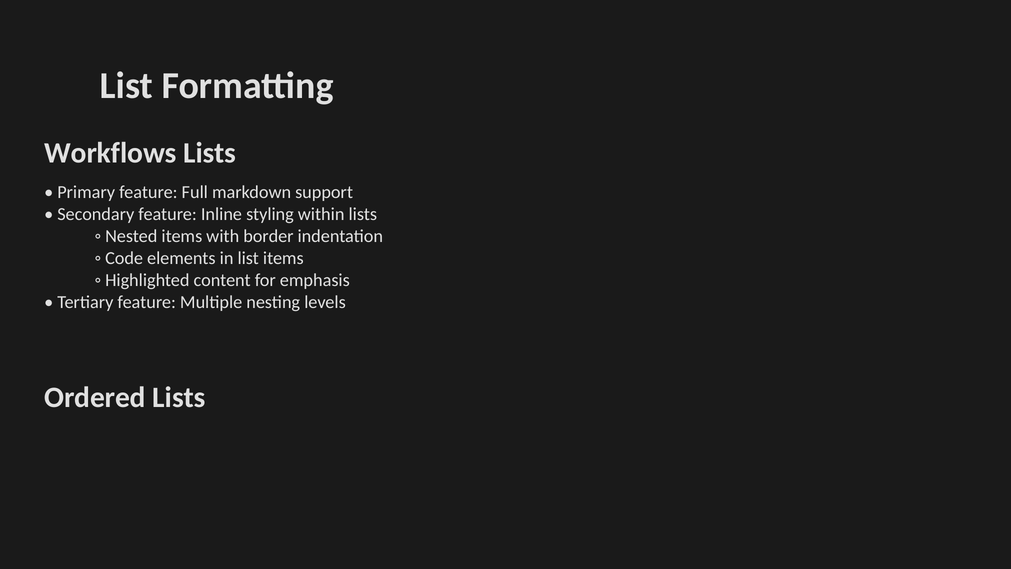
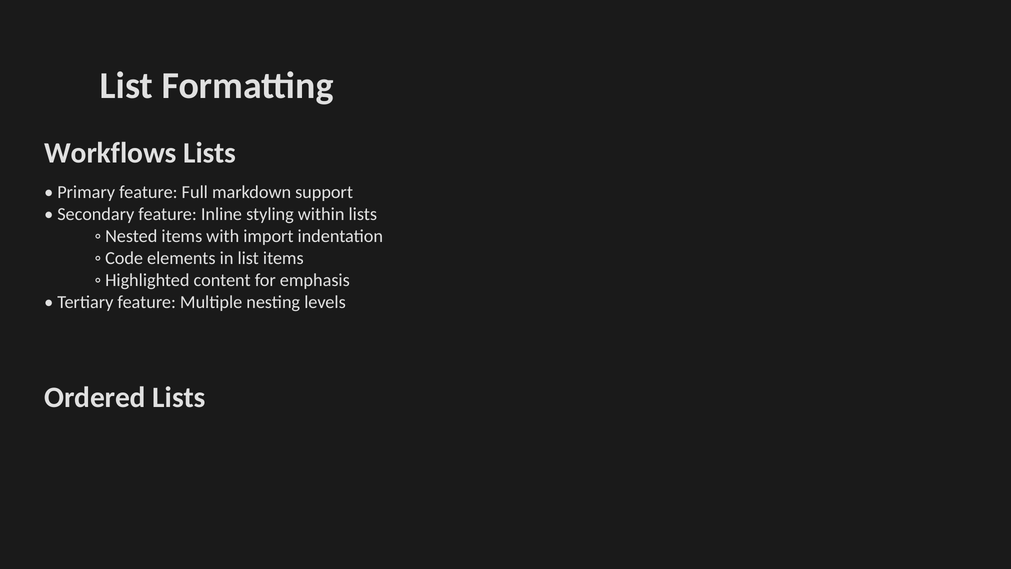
border: border -> import
